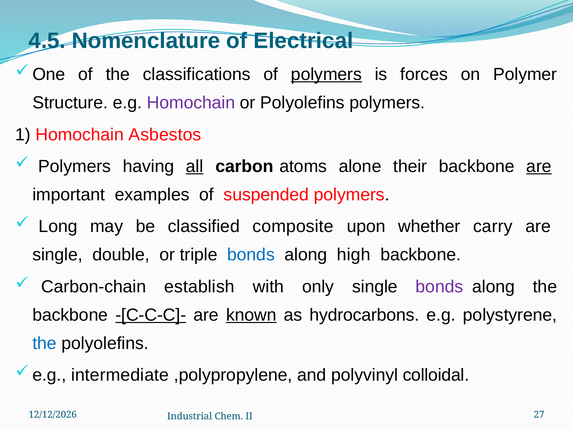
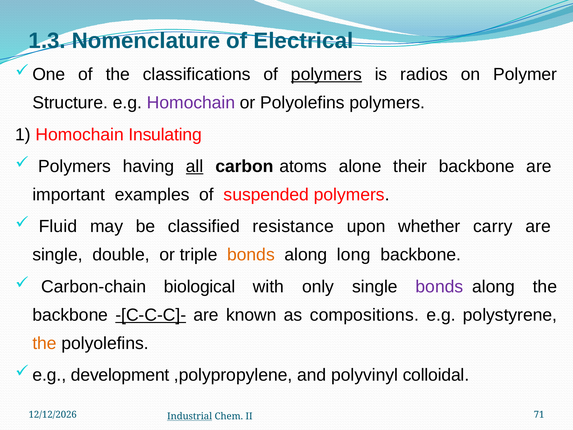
4.5: 4.5 -> 1.3
forces: forces -> radios
Asbestos: Asbestos -> Insulating
are at (539, 166) underline: present -> none
Long: Long -> Fluid
composite: composite -> resistance
bonds at (251, 255) colour: blue -> orange
high: high -> long
establish: establish -> biological
known underline: present -> none
hydrocarbons: hydrocarbons -> compositions
the at (45, 343) colour: blue -> orange
intermediate: intermediate -> development
Industrial underline: none -> present
27: 27 -> 71
